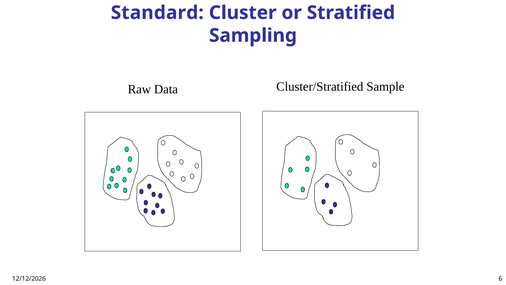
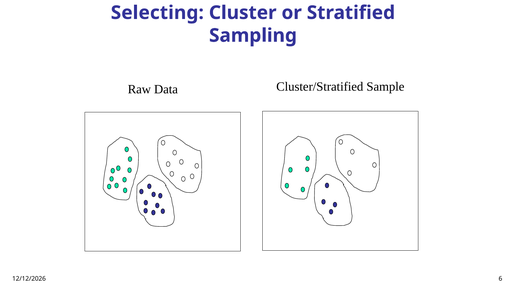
Standard: Standard -> Selecting
